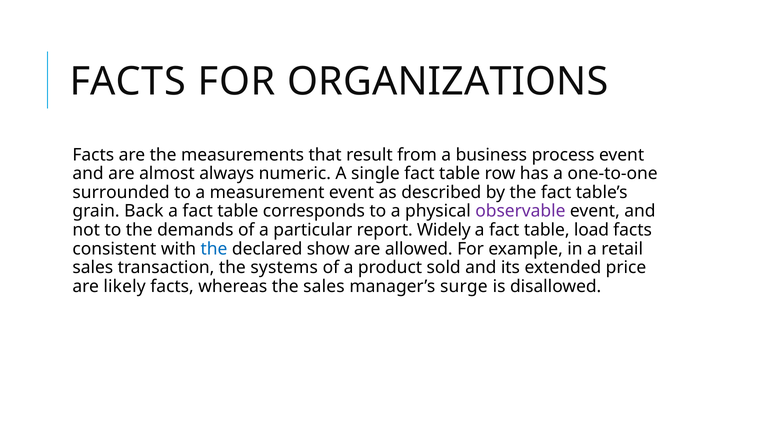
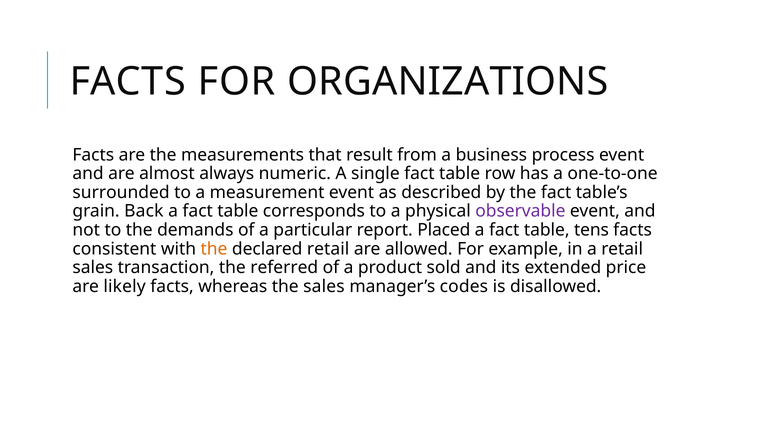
Widely: Widely -> Placed
load: load -> tens
the at (214, 249) colour: blue -> orange
declared show: show -> retail
systems: systems -> referred
surge: surge -> codes
